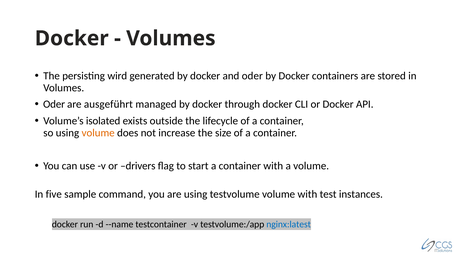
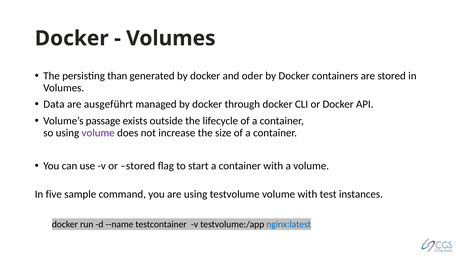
wird: wird -> than
Oder at (54, 104): Oder -> Data
isolated: isolated -> passage
volume at (98, 133) colour: orange -> purple
or drivers: drivers -> stored
